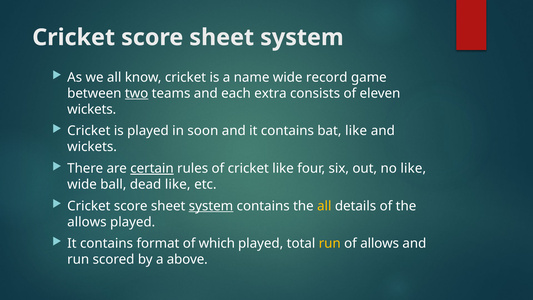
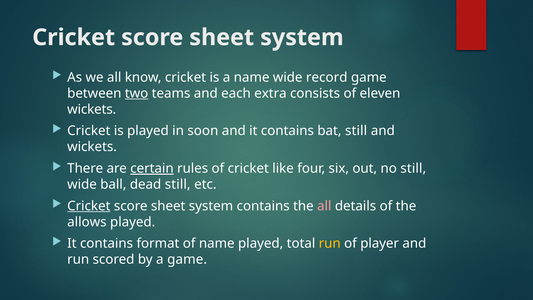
bat like: like -> still
no like: like -> still
dead like: like -> still
Cricket at (89, 206) underline: none -> present
system at (211, 206) underline: present -> none
all at (324, 206) colour: yellow -> pink
of which: which -> name
of allows: allows -> player
a above: above -> game
